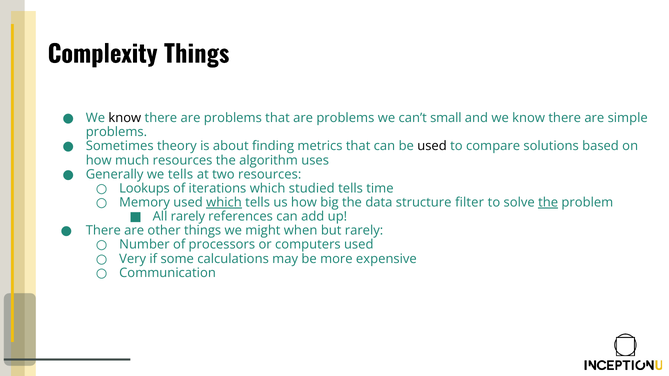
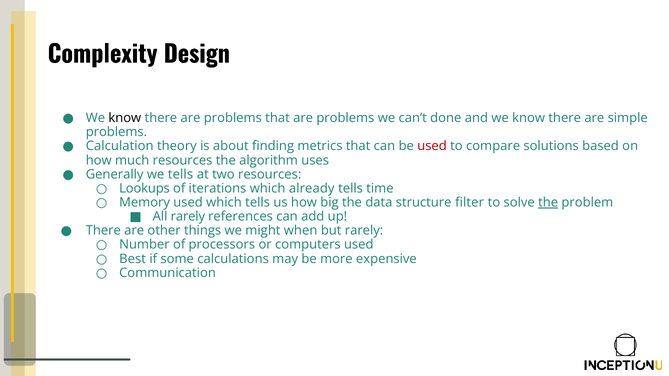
Complexity Things: Things -> Design
small: small -> done
Sometimes: Sometimes -> Calculation
used at (432, 146) colour: black -> red
studied: studied -> already
which at (224, 203) underline: present -> none
Very: Very -> Best
